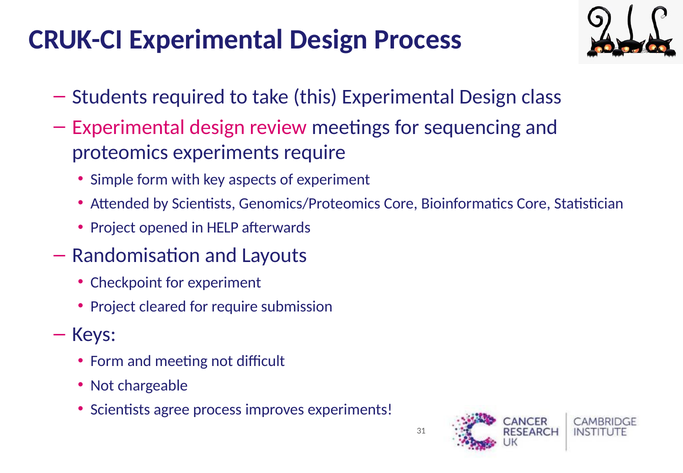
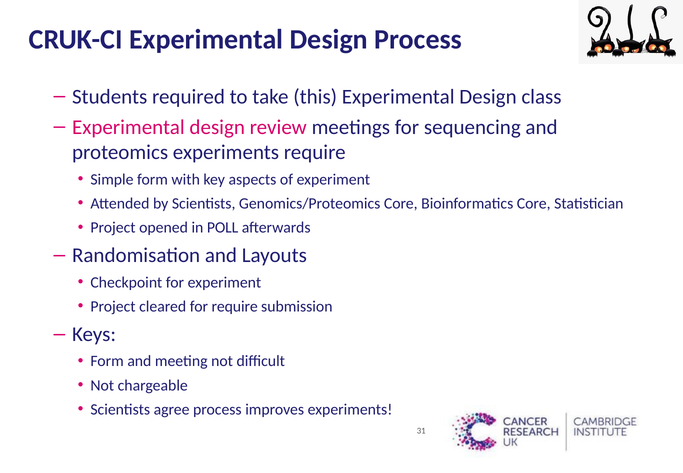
HELP: HELP -> POLL
